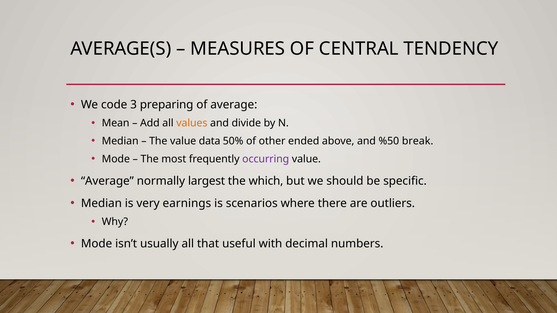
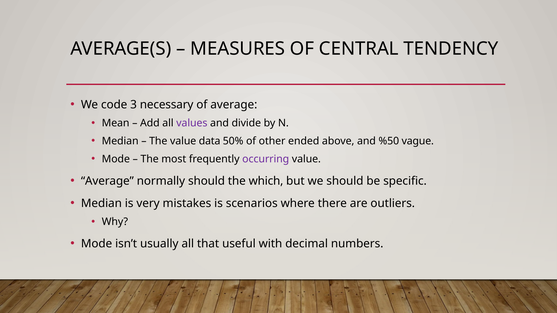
preparing: preparing -> necessary
values colour: orange -> purple
break: break -> vague
normally largest: largest -> should
earnings: earnings -> mistakes
